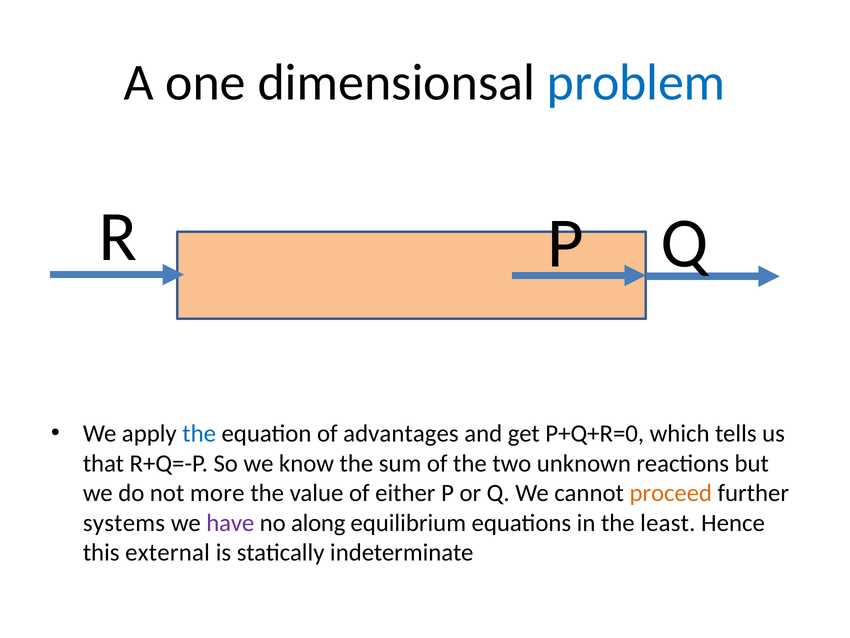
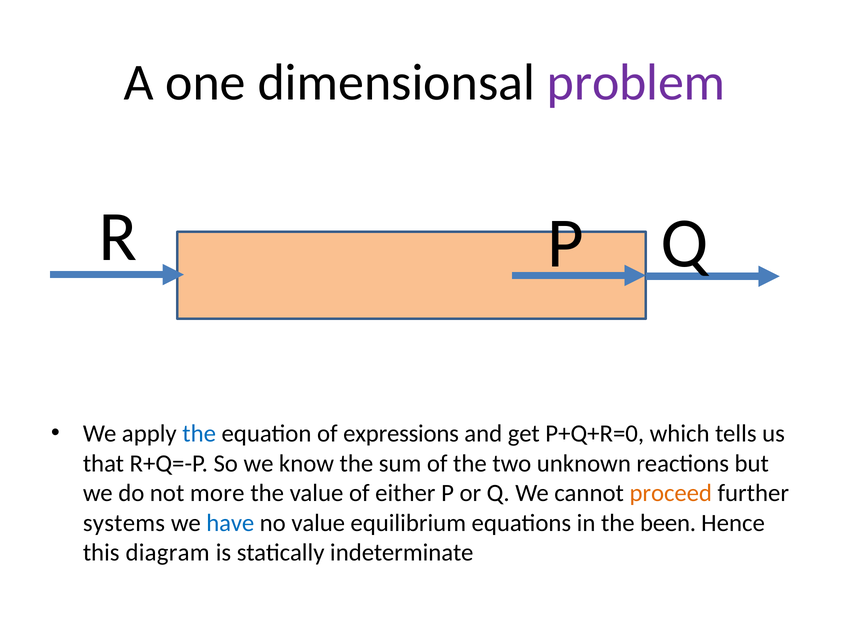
problem colour: blue -> purple
advantages: advantages -> expressions
have colour: purple -> blue
no along: along -> value
least: least -> been
external: external -> diagram
